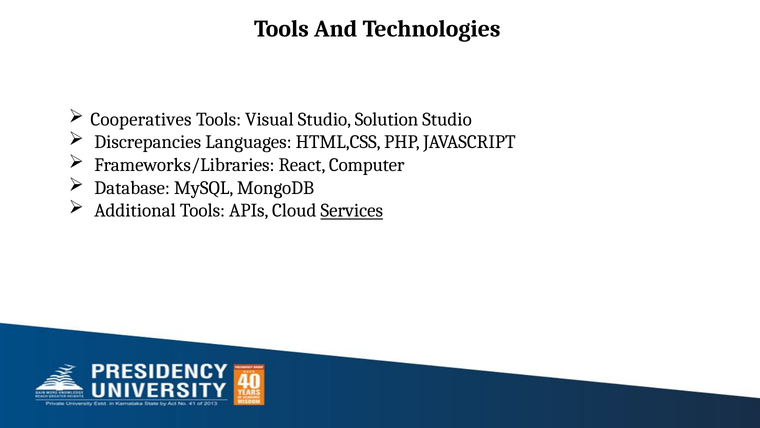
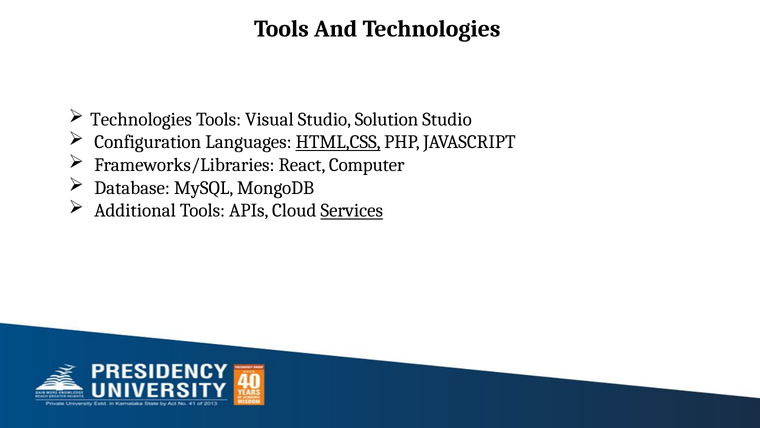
Cooperatives at (141, 119): Cooperatives -> Technologies
Discrepancies: Discrepancies -> Configuration
HTML,CSS underline: none -> present
